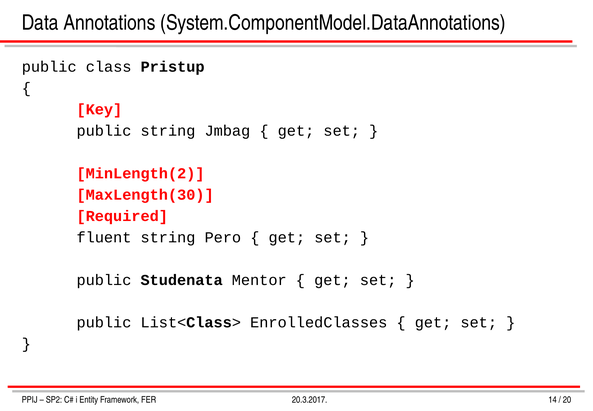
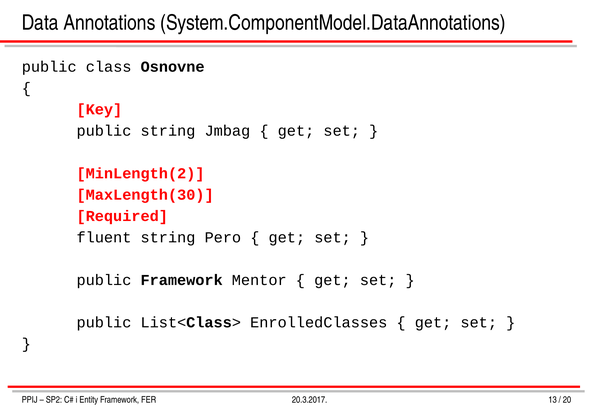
Pristup: Pristup -> Osnovne
public Studenata: Studenata -> Framework
14: 14 -> 13
